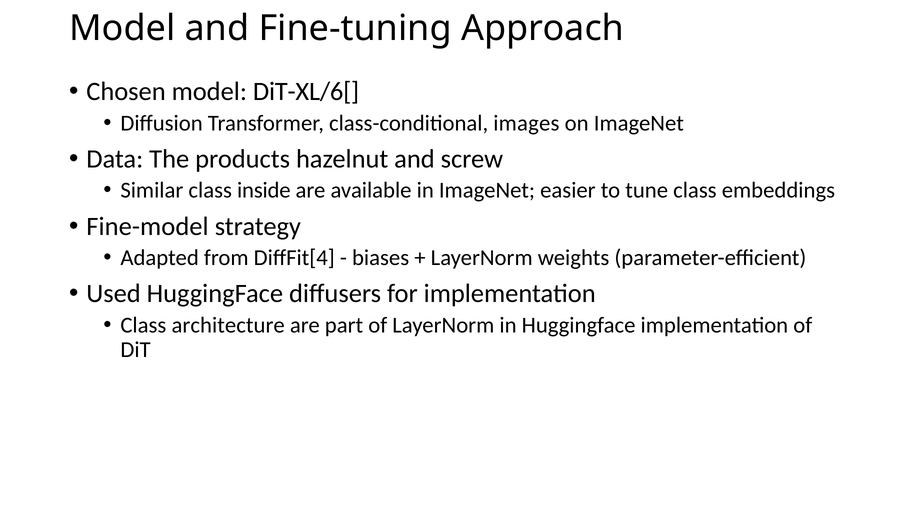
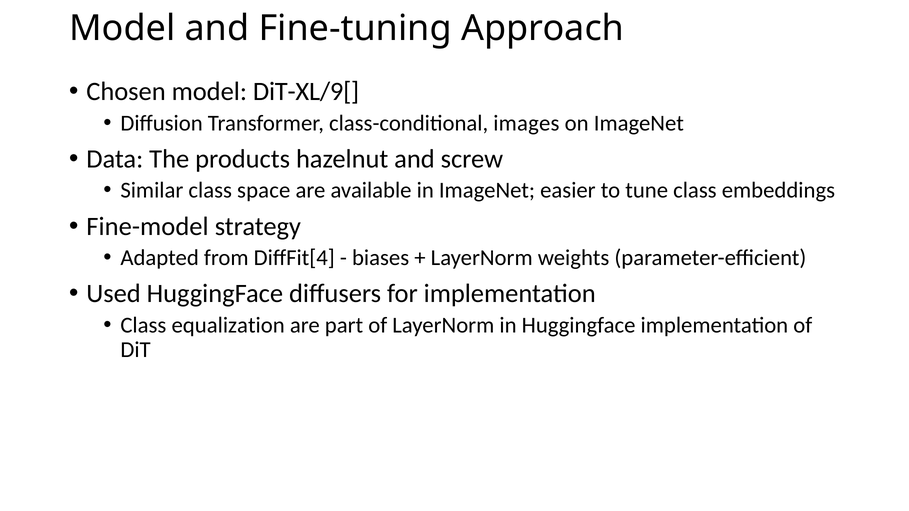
DiT-XL/6[: DiT-XL/6[ -> DiT-XL/9[
inside: inside -> space
architecture: architecture -> equalization
